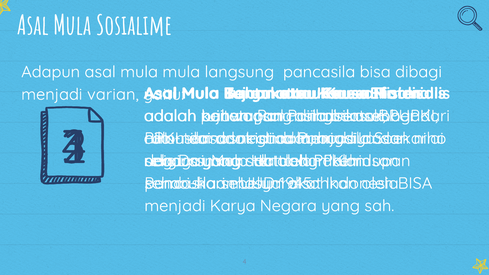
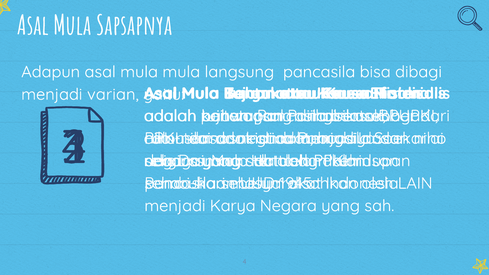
Sosialime: Sosialime -> Sapsapnya
BISA at (415, 183): BISA -> LAIN
